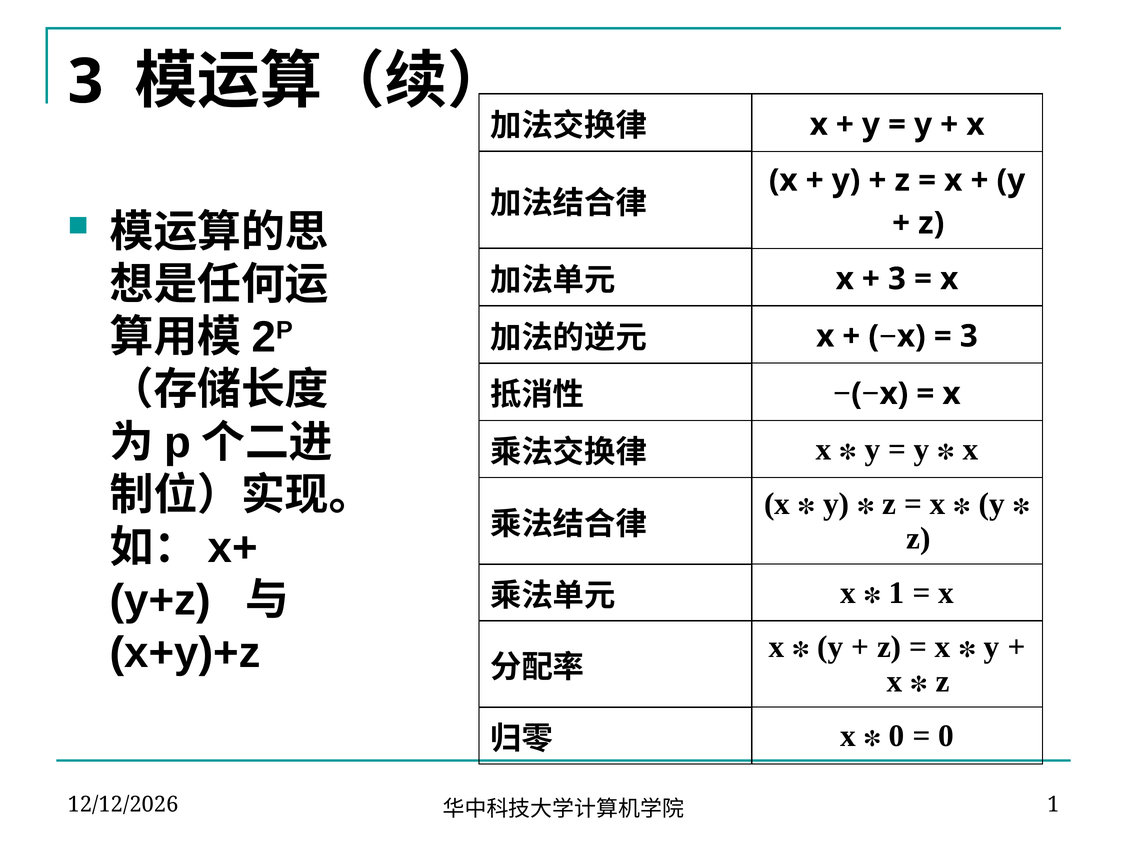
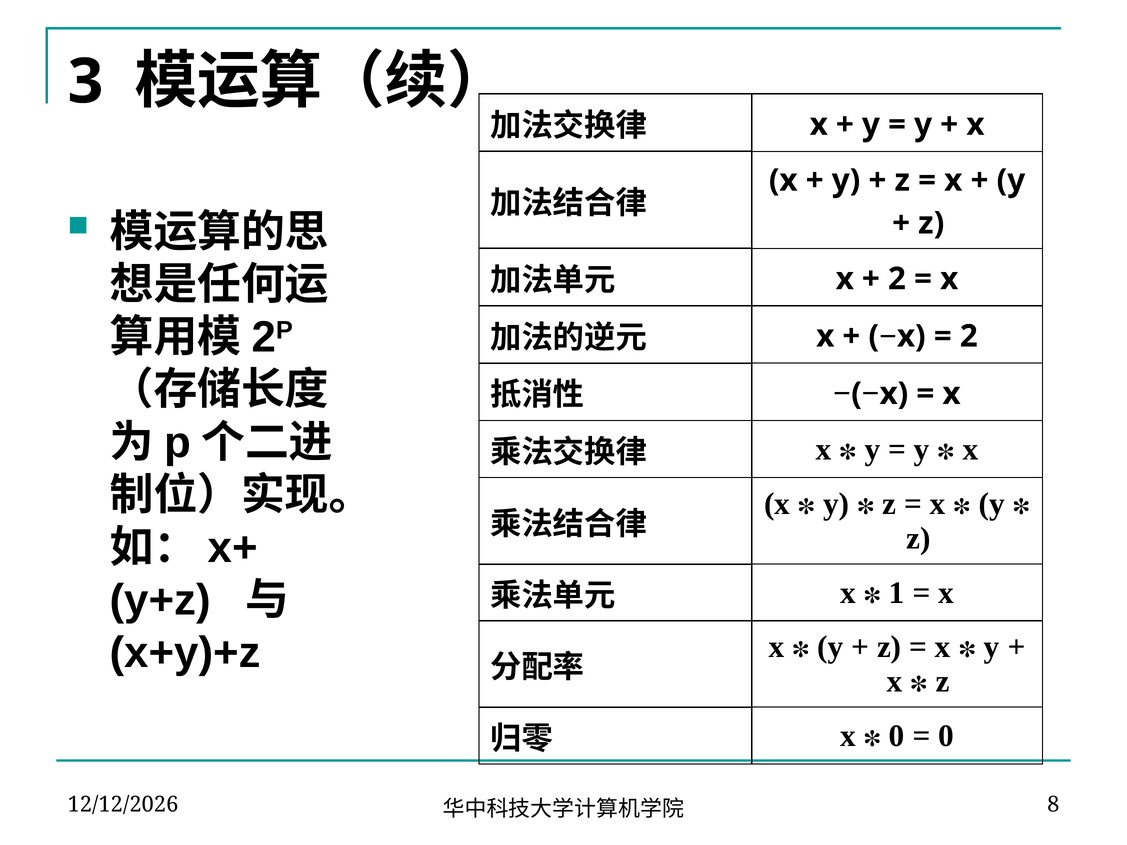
3 at (897, 279): 3 -> 2
3 at (969, 336): 3 -> 2
1 at (1053, 805): 1 -> 8
